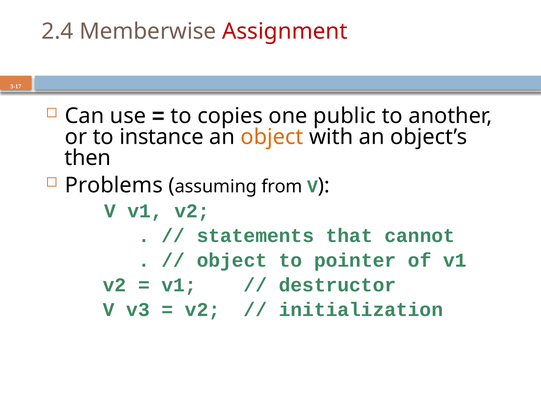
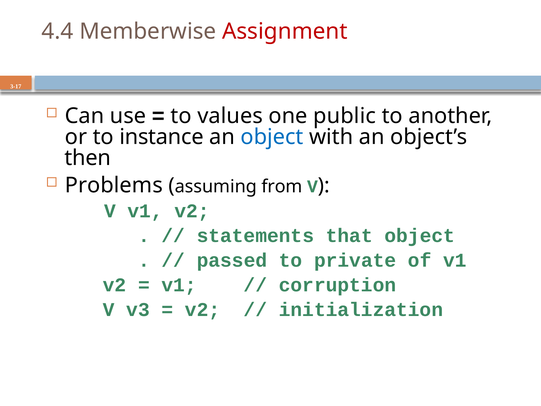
2.4: 2.4 -> 4.4
copies: copies -> values
object at (272, 137) colour: orange -> blue
that cannot: cannot -> object
object at (232, 260): object -> passed
pointer: pointer -> private
destructor: destructor -> corruption
